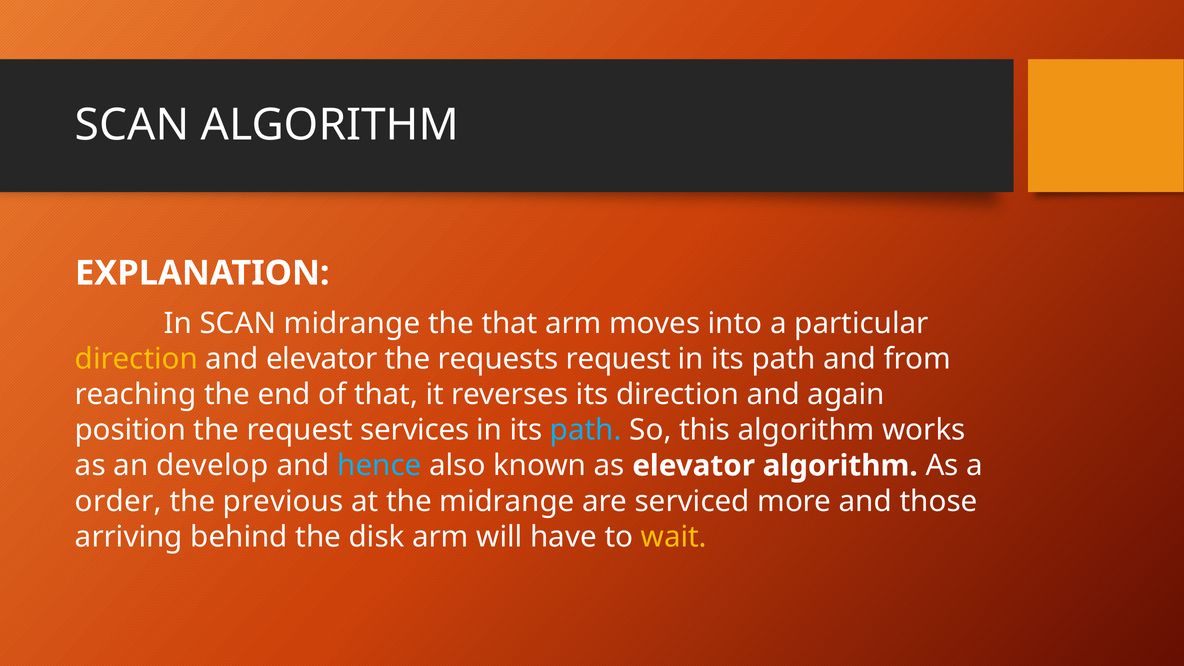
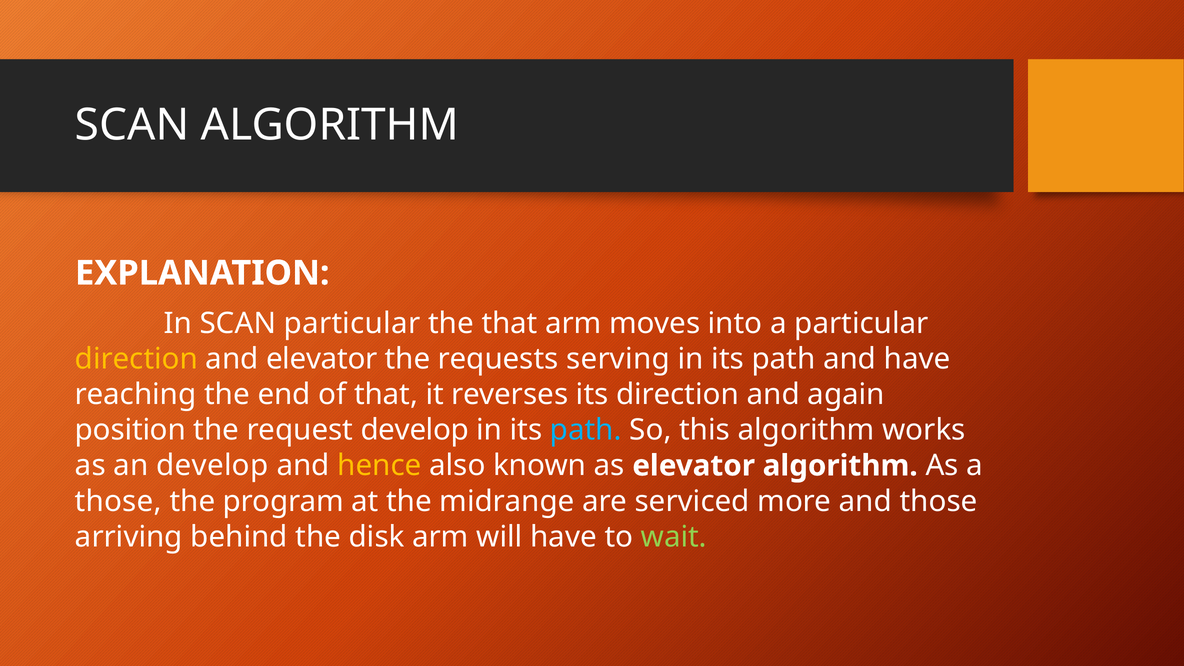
SCAN midrange: midrange -> particular
requests request: request -> serving
and from: from -> have
request services: services -> develop
hence colour: light blue -> yellow
order at (118, 501): order -> those
previous: previous -> program
wait colour: yellow -> light green
